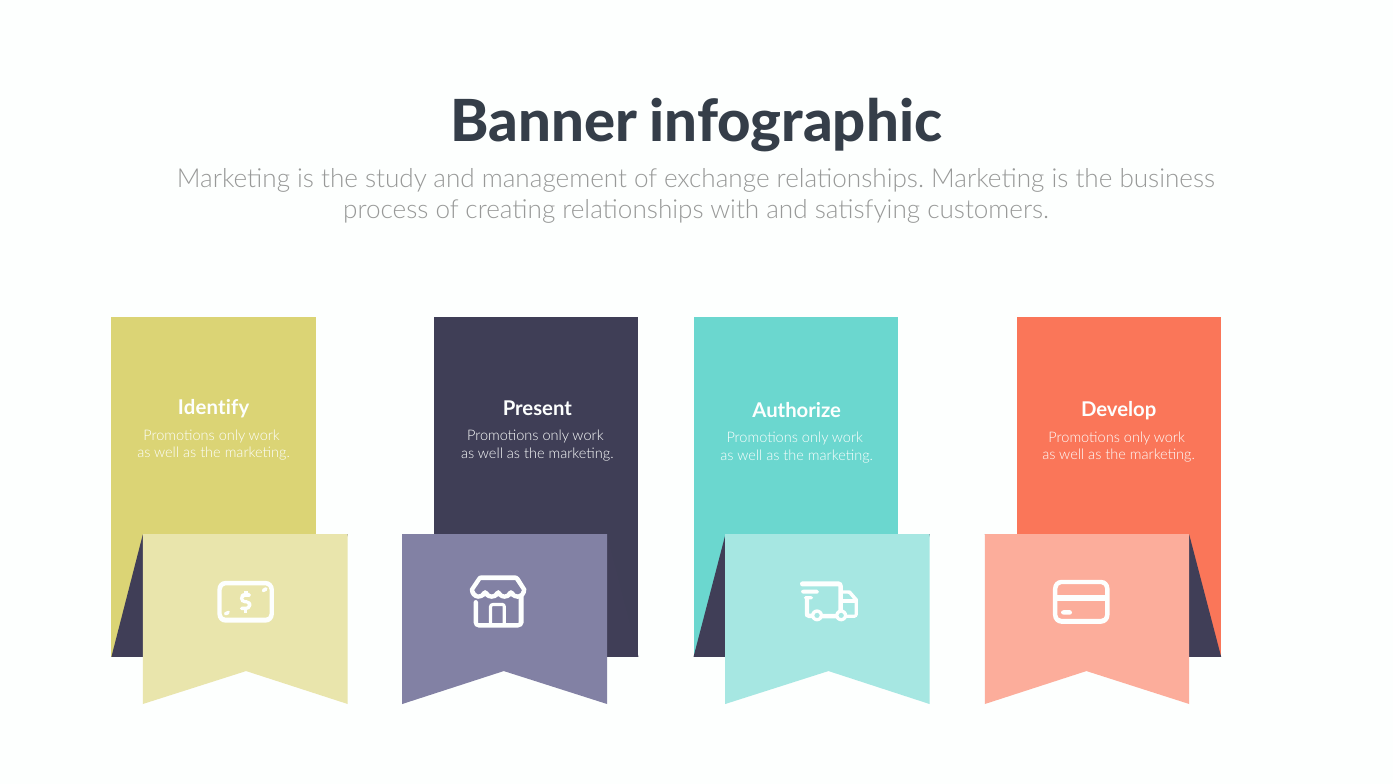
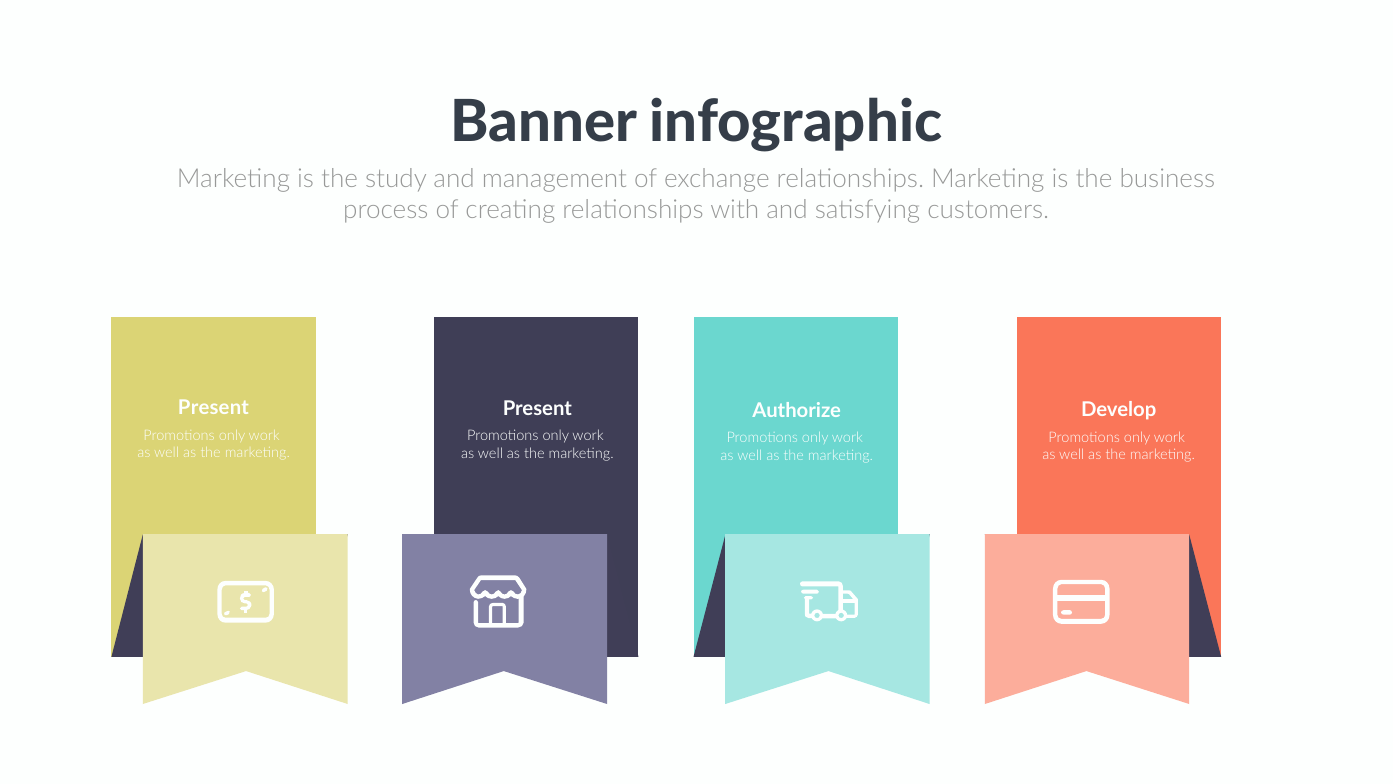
Identify at (214, 408): Identify -> Present
